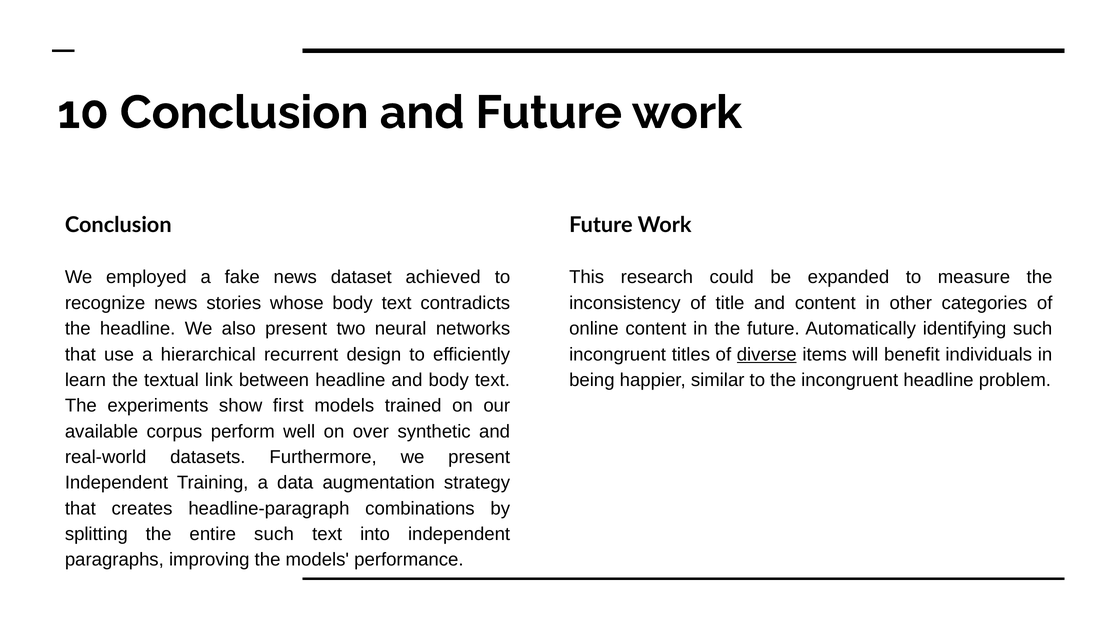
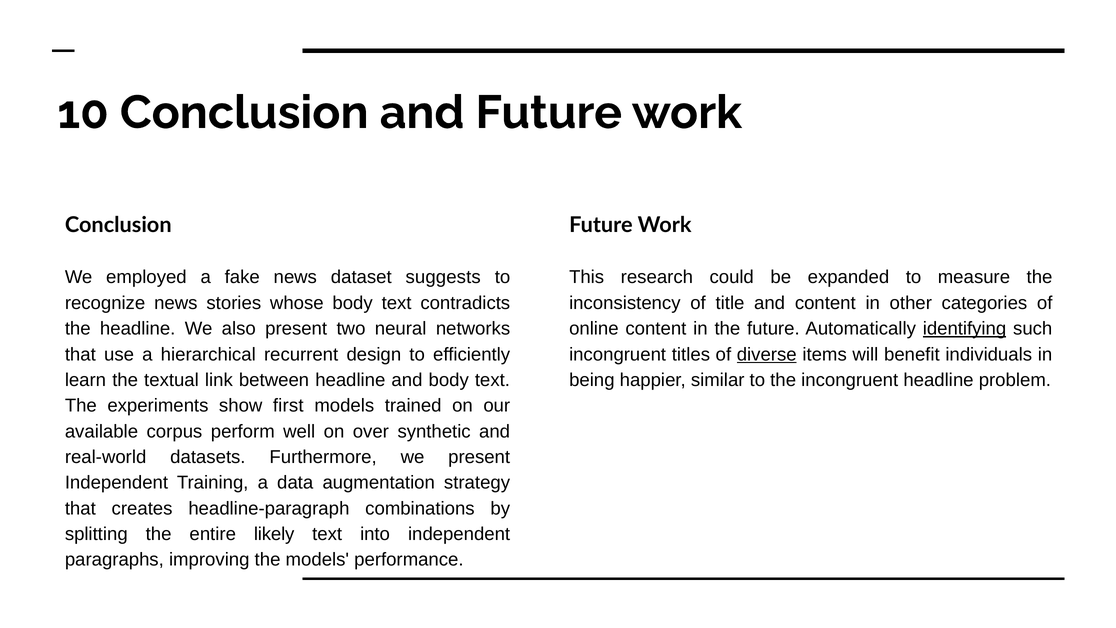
achieved: achieved -> suggests
identifying underline: none -> present
entire such: such -> likely
